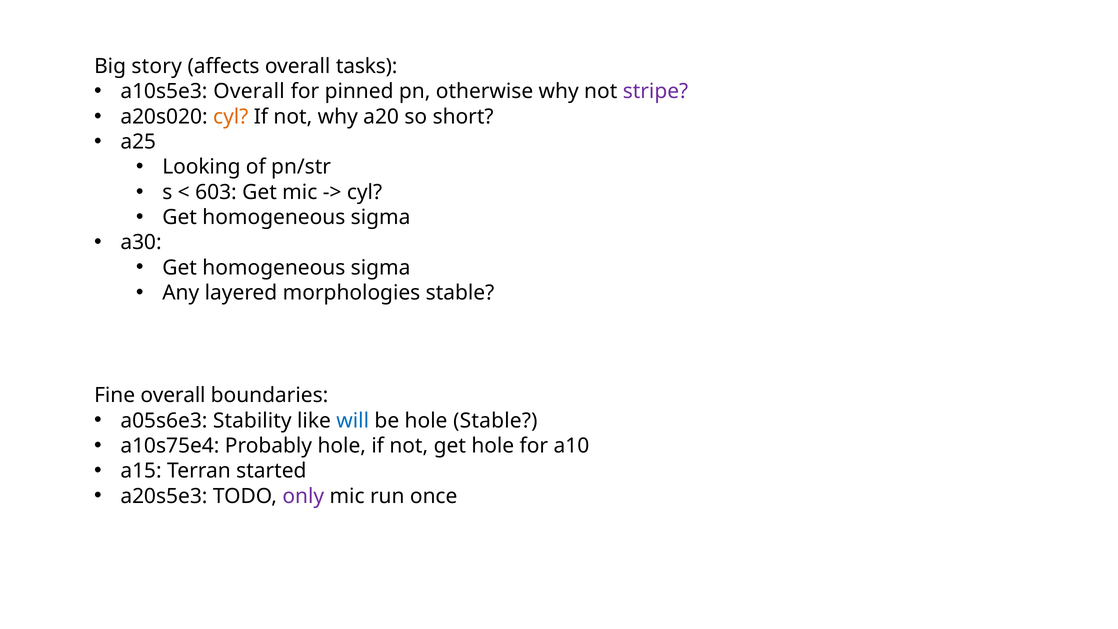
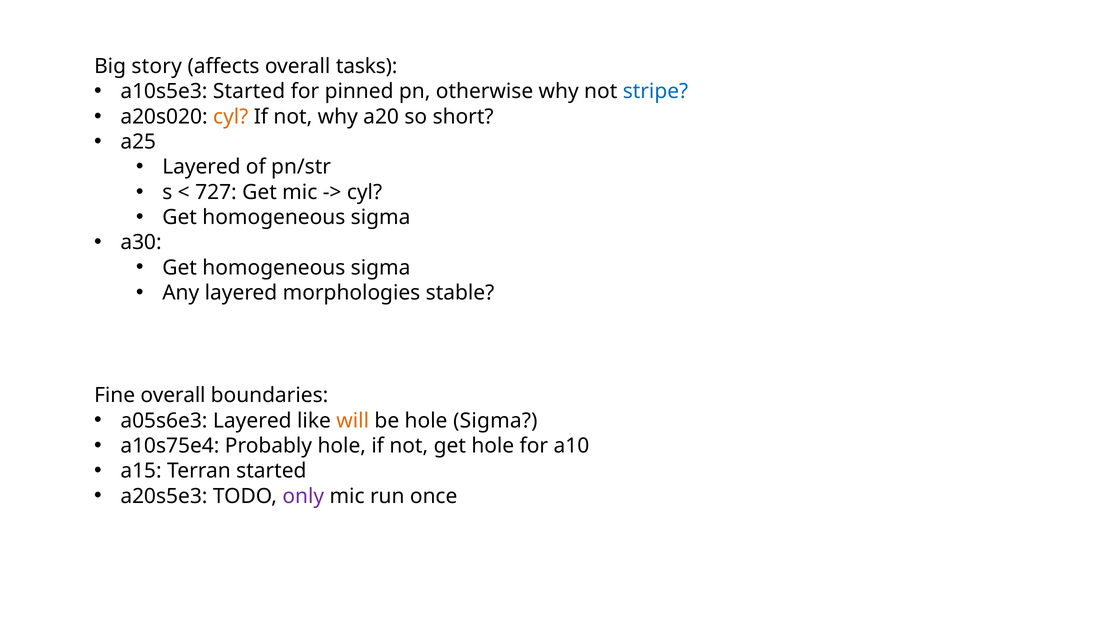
a10s5e3 Overall: Overall -> Started
stripe colour: purple -> blue
Looking at (201, 167): Looking -> Layered
603: 603 -> 727
a05s6e3 Stability: Stability -> Layered
will colour: blue -> orange
hole Stable: Stable -> Sigma
